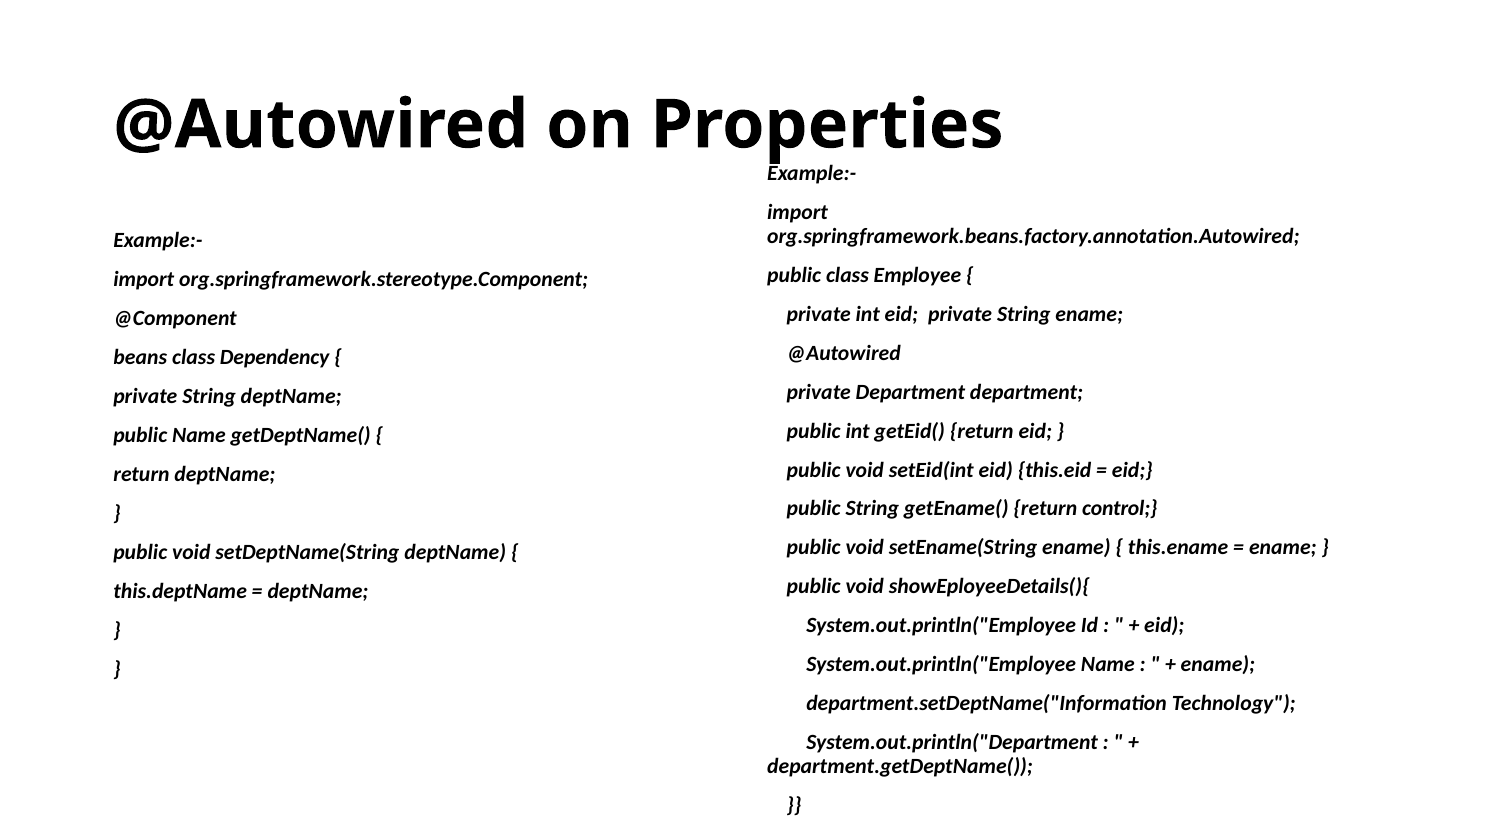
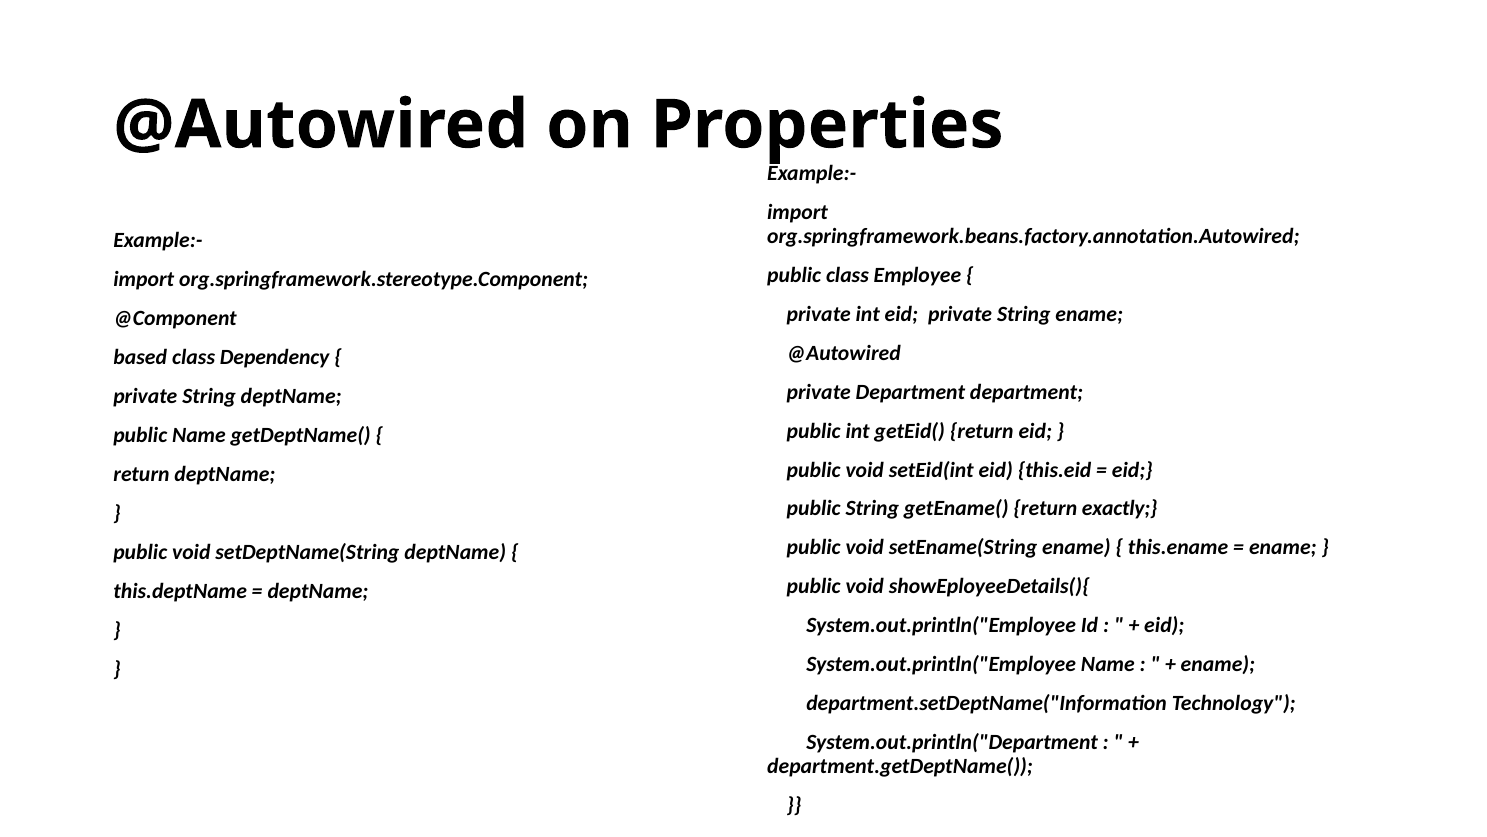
beans: beans -> based
control: control -> exactly
